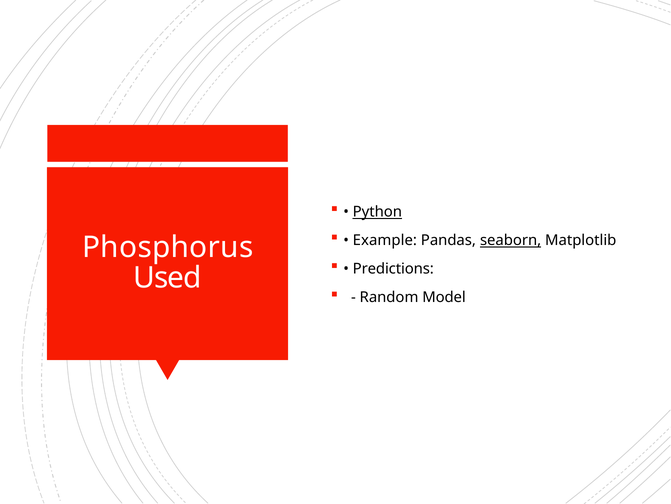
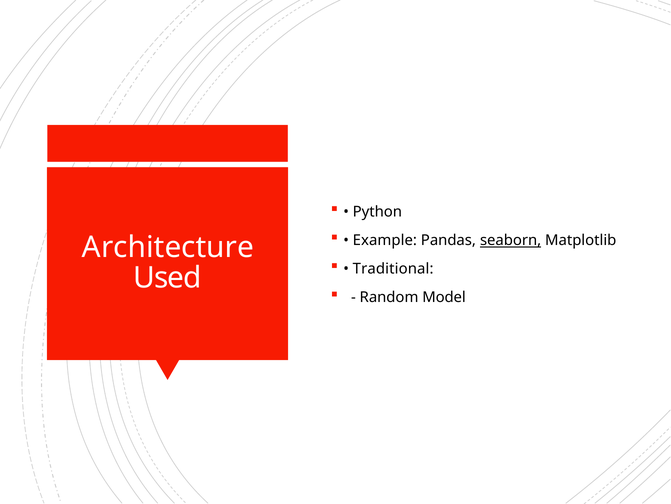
Python underline: present -> none
Phosphorus: Phosphorus -> Architecture
Predictions: Predictions -> Traditional
